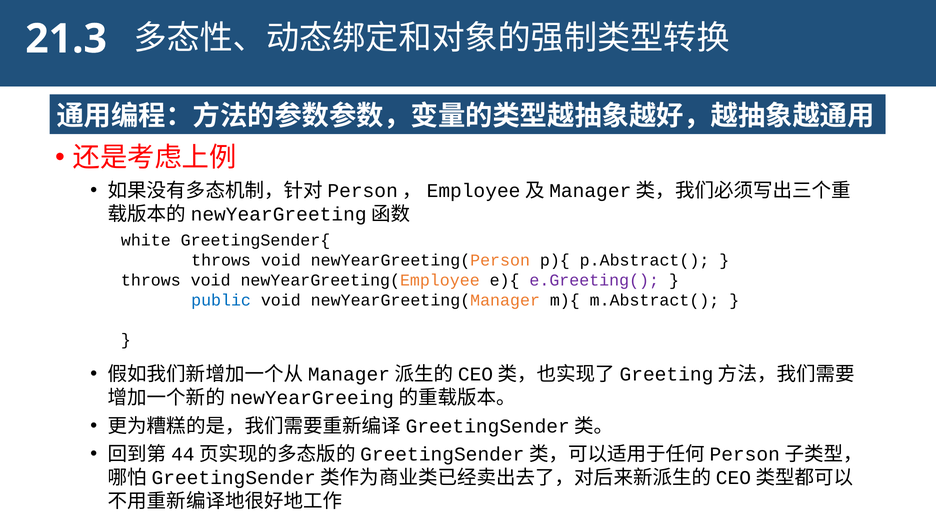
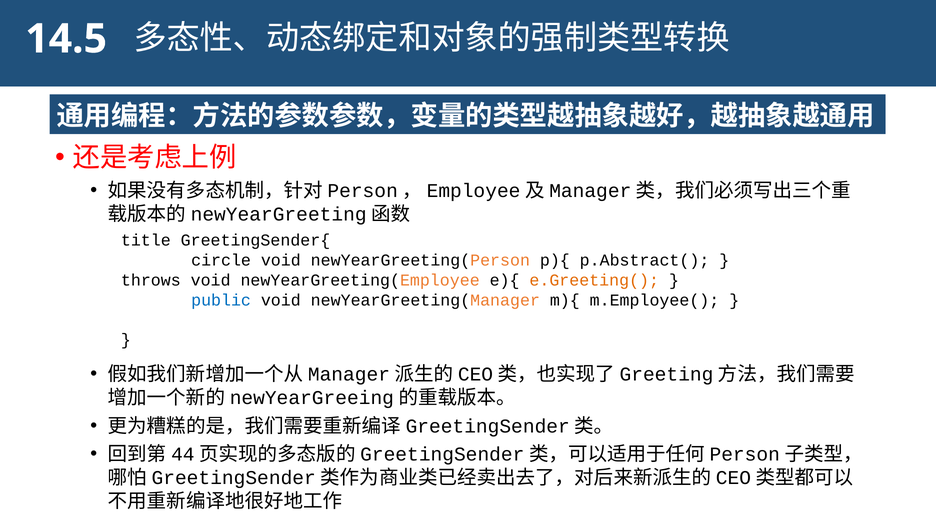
21.3: 21.3 -> 14.5
white: white -> title
throws at (221, 260): throws -> circle
e.Greeting( colour: purple -> orange
m.Abstract(: m.Abstract( -> m.Employee(
